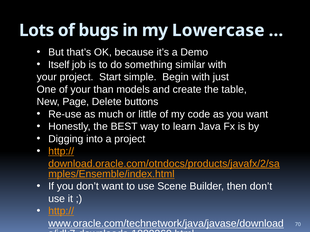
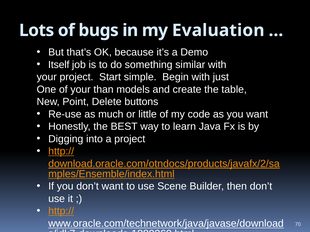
Lowercase: Lowercase -> Evaluation
Page: Page -> Point
